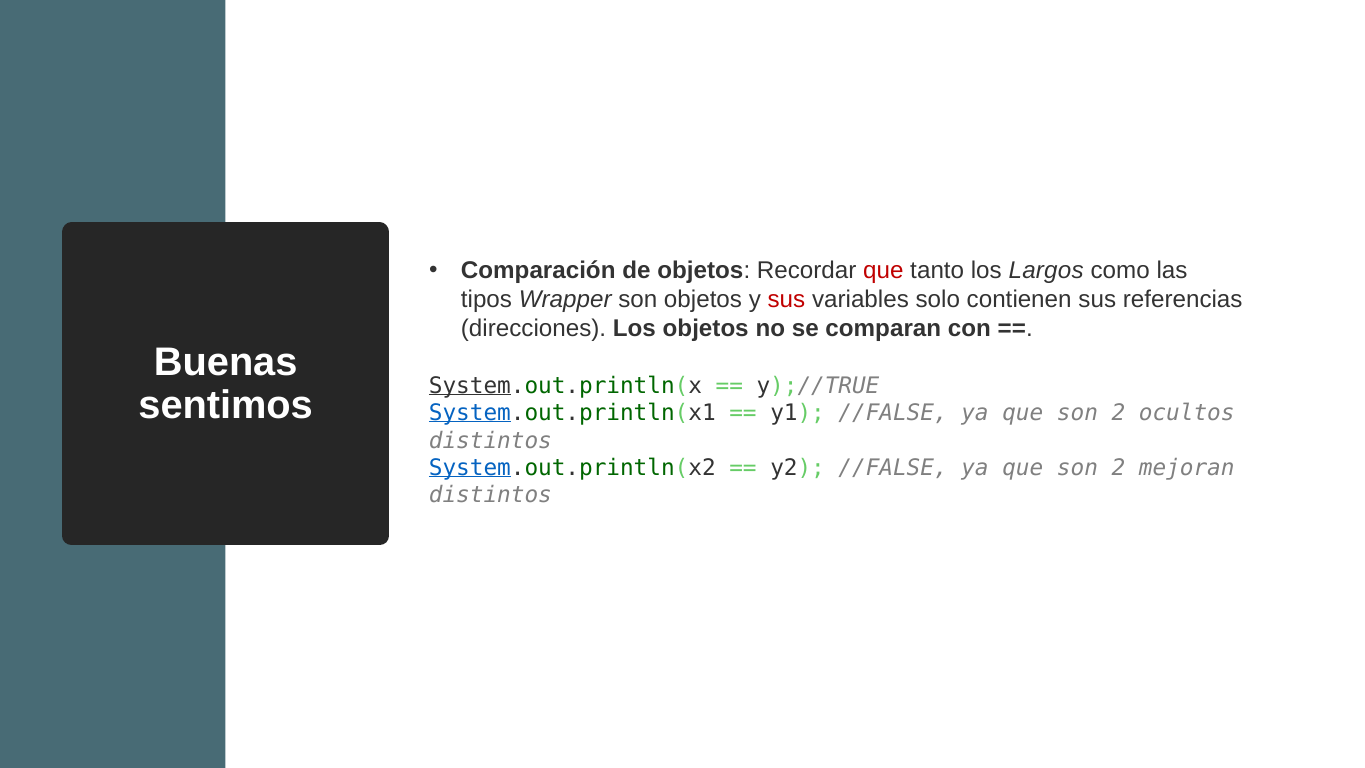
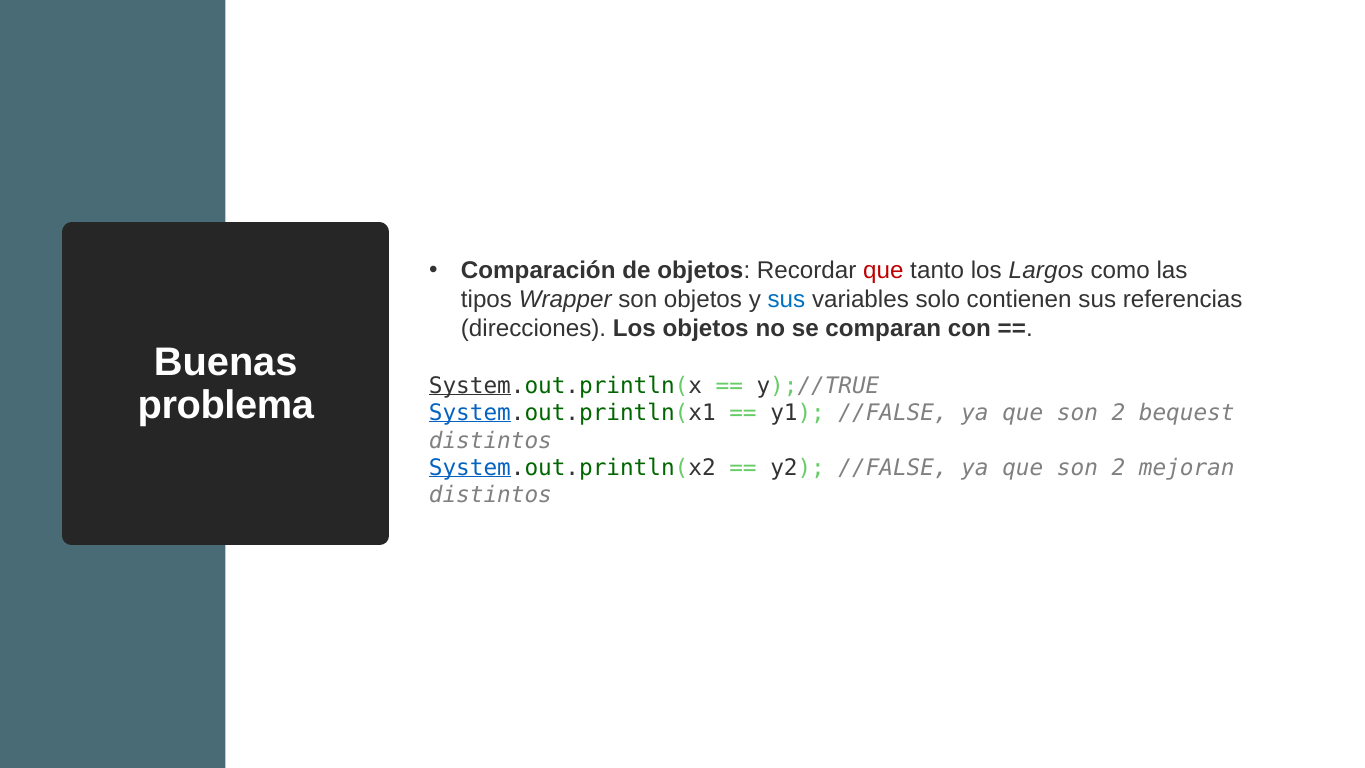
sus at (786, 300) colour: red -> blue
sentimos: sentimos -> problema
ocultos: ocultos -> bequest
